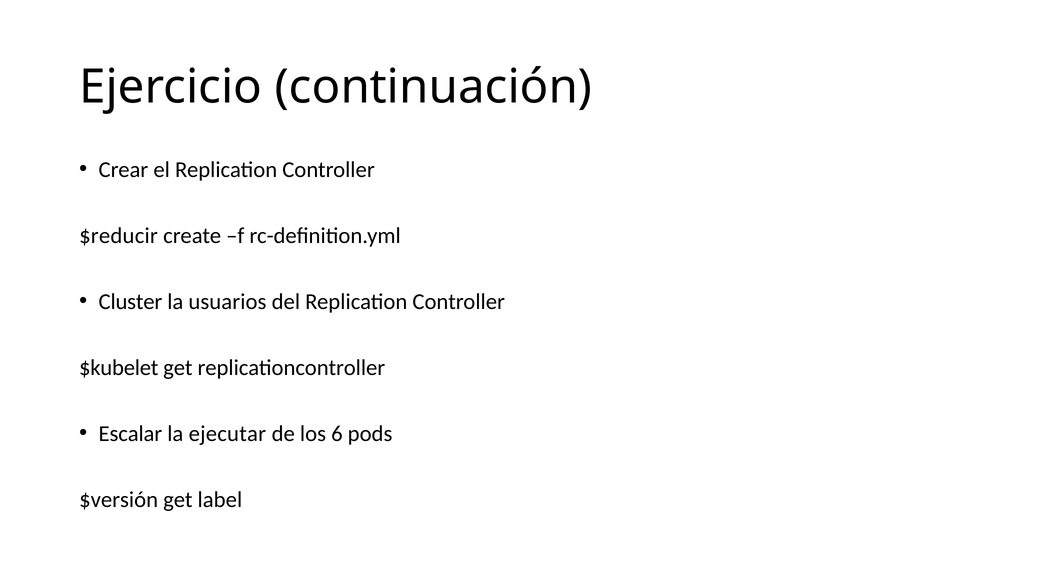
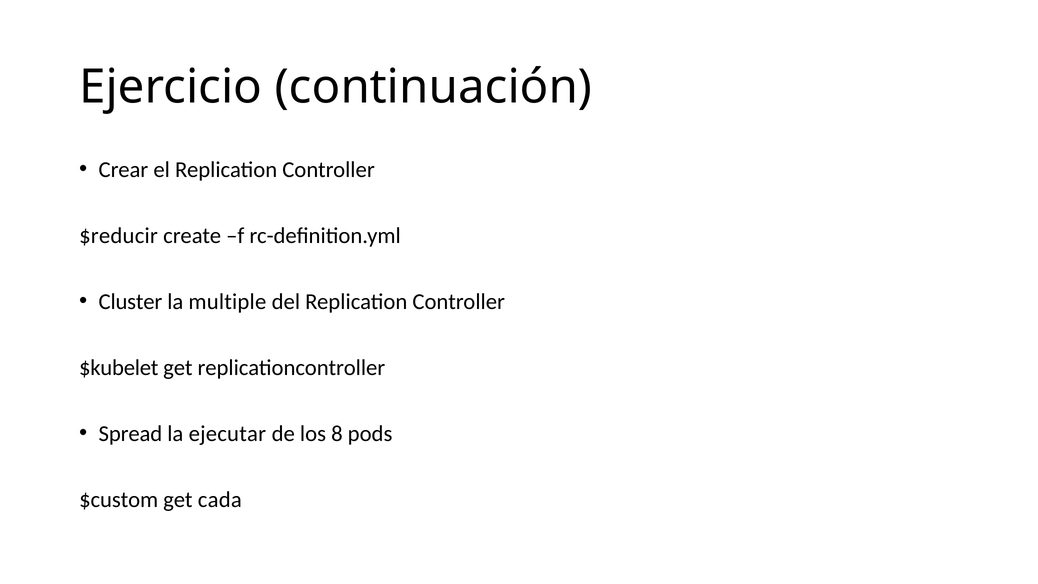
usuarios: usuarios -> multiple
Escalar: Escalar -> Spread
6: 6 -> 8
$versión: $versión -> $custom
label: label -> cada
